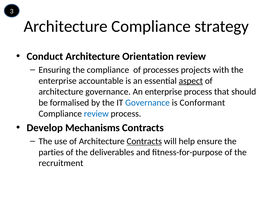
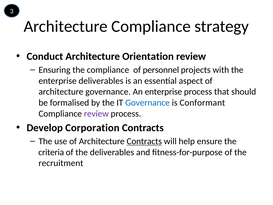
processes: processes -> personnel
enterprise accountable: accountable -> deliverables
aspect underline: present -> none
review at (96, 113) colour: blue -> purple
Mechanisms: Mechanisms -> Corporation
parties: parties -> criteria
